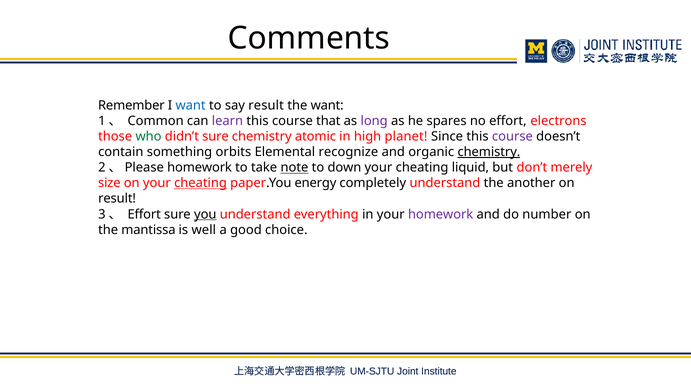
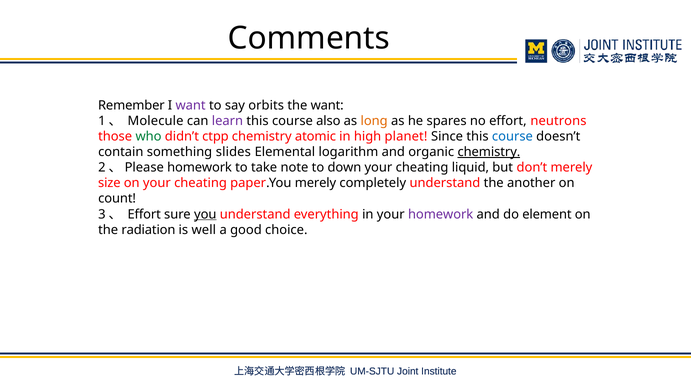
want at (191, 105) colour: blue -> purple
say result: result -> orbits
Common: Common -> Molecule
that: that -> also
long colour: purple -> orange
electrons: electrons -> neutrons
didn’t sure: sure -> ctpp
course at (512, 136) colour: purple -> blue
orbits: orbits -> slides
recognize: recognize -> logarithm
note underline: present -> none
cheating at (201, 183) underline: present -> none
paper.You energy: energy -> merely
result at (117, 199): result -> count
number: number -> element
mantissa: mantissa -> radiation
